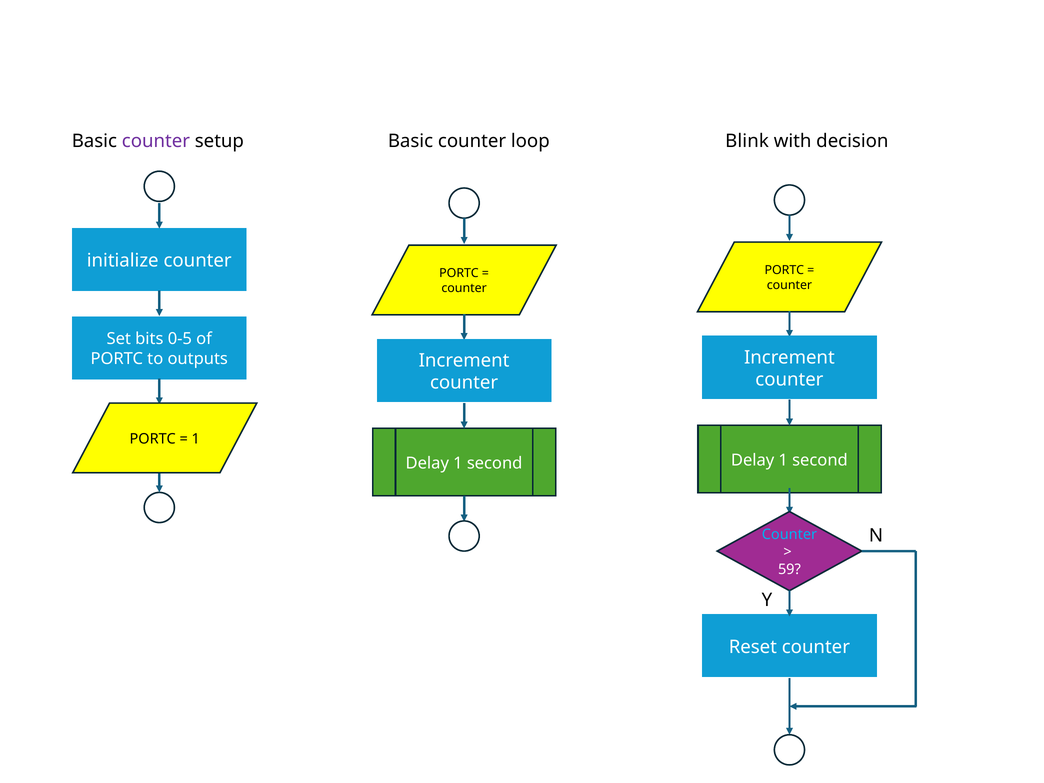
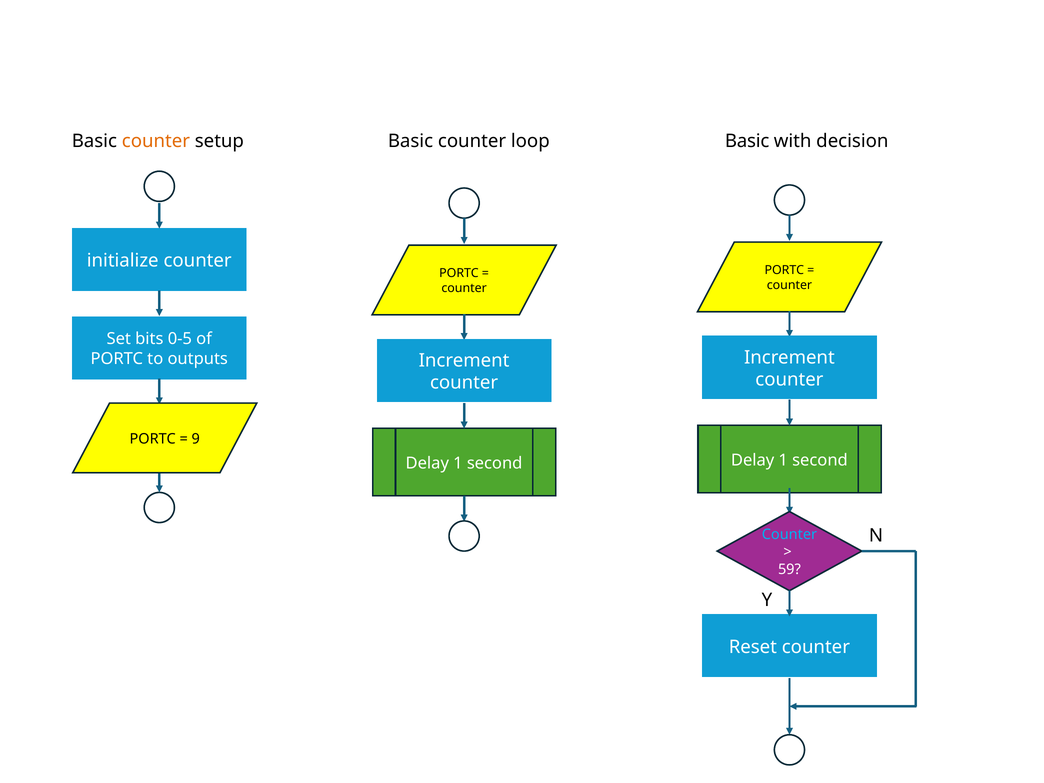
counter at (156, 141) colour: purple -> orange
Blink at (747, 141): Blink -> Basic
1 at (196, 439): 1 -> 9
